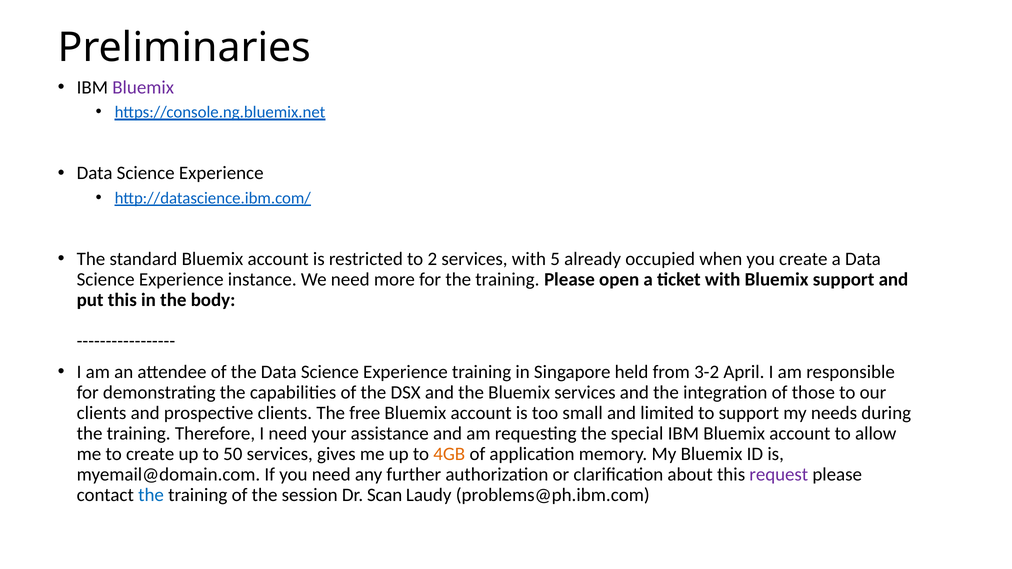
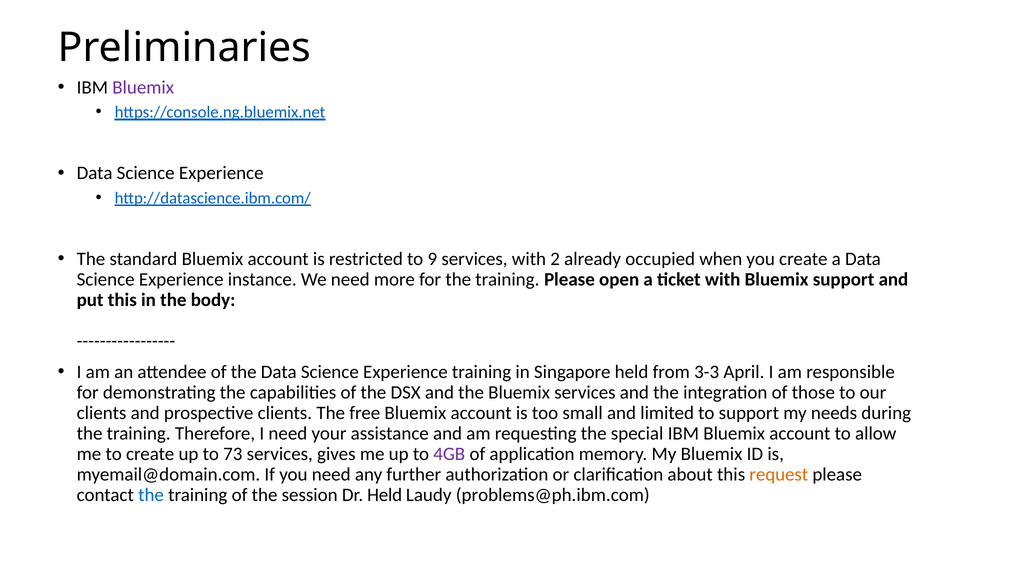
2: 2 -> 9
5: 5 -> 2
3-2: 3-2 -> 3-3
50: 50 -> 73
4GB colour: orange -> purple
request colour: purple -> orange
Dr Scan: Scan -> Held
